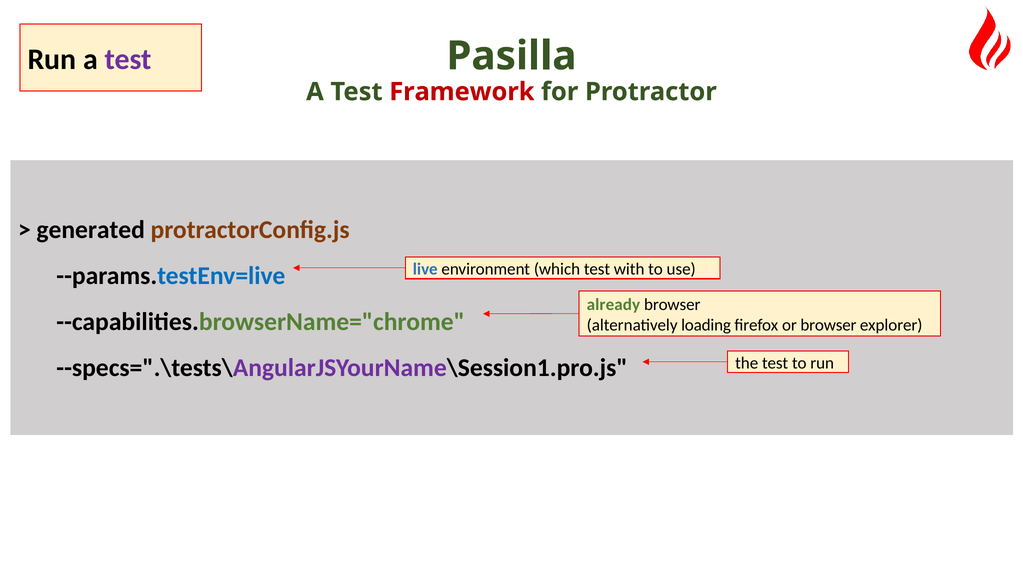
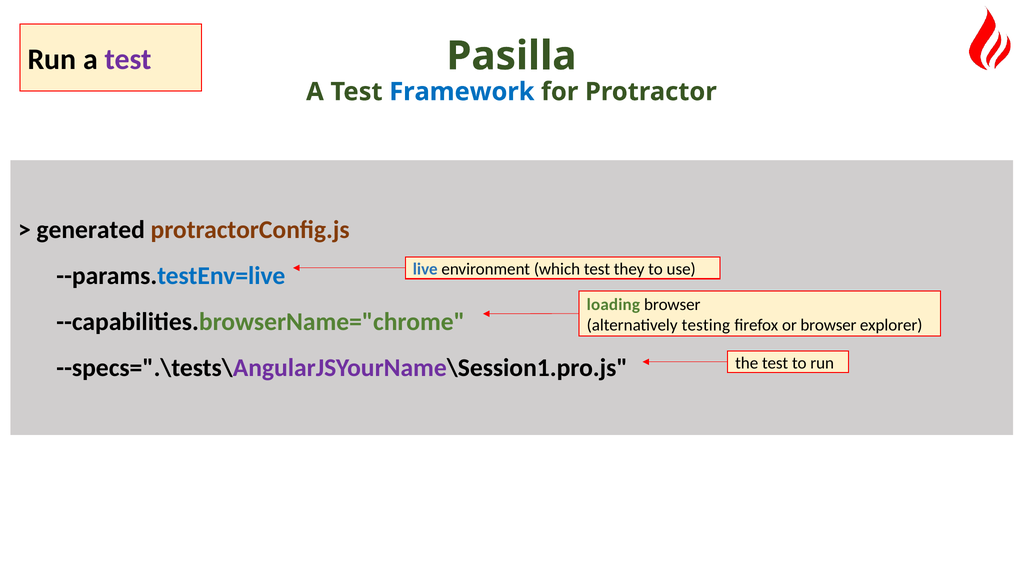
Framework colour: red -> blue
with: with -> they
already: already -> loading
loading: loading -> testing
